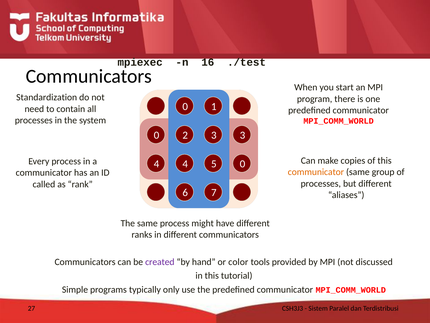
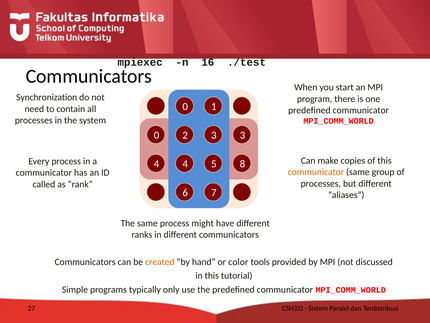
Standardization: Standardization -> Synchronization
0 at (243, 164): 0 -> 8
created colour: purple -> orange
